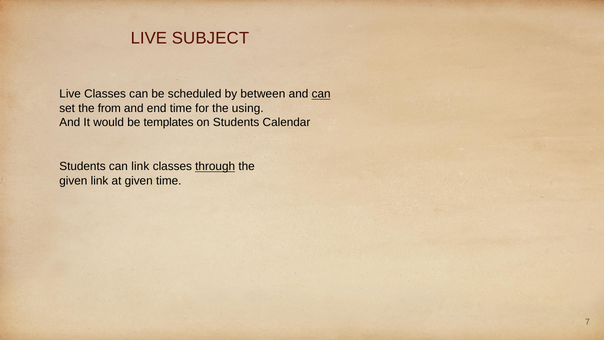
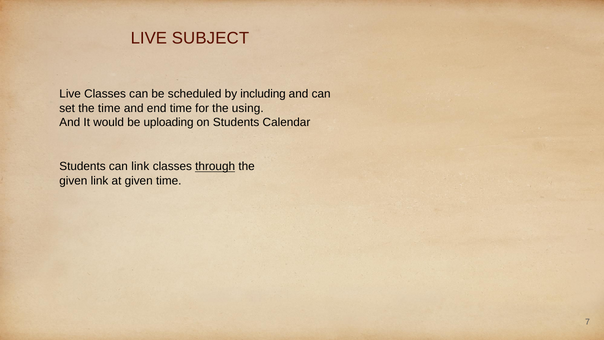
between: between -> including
can at (321, 94) underline: present -> none
the from: from -> time
templates: templates -> uploading
